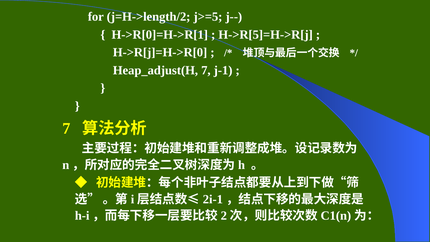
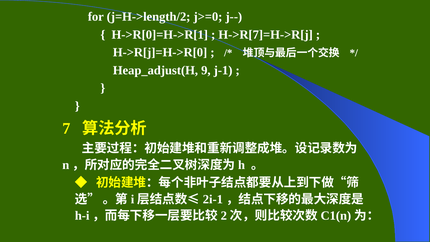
j>=5: j>=5 -> j>=0
H->R[5]=H->R[j: H->R[5]=H->R[j -> H->R[7]=H->R[j
Heap_adjust(H 7: 7 -> 9
